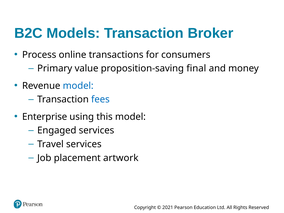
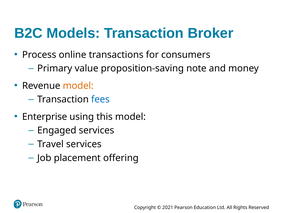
final: final -> note
model at (78, 86) colour: blue -> orange
artwork: artwork -> offering
